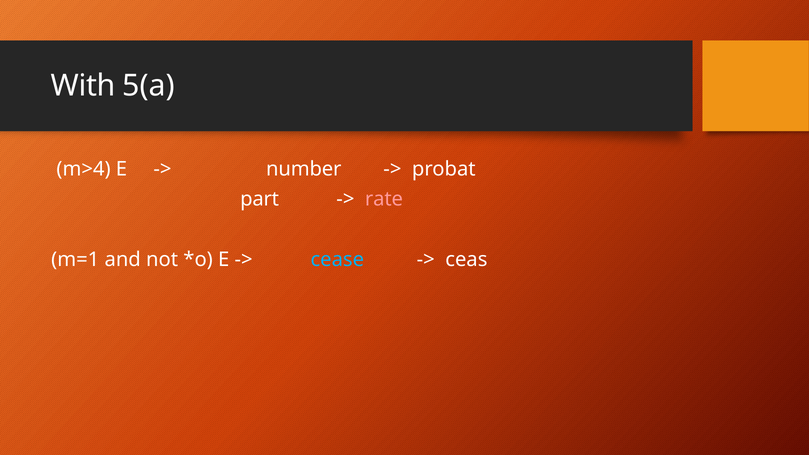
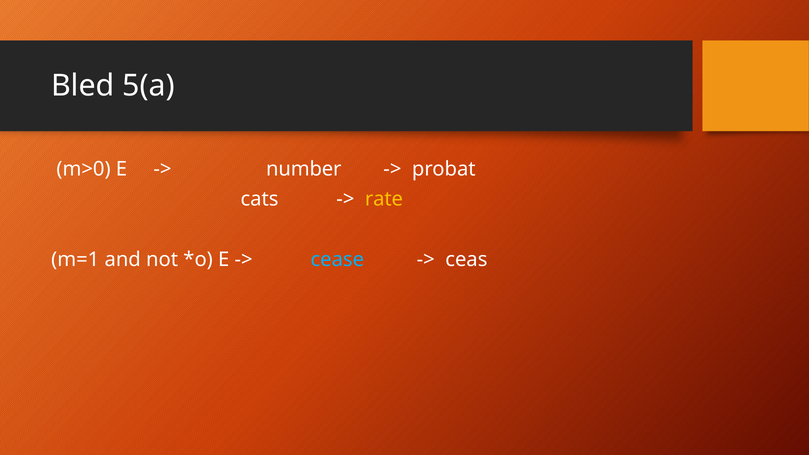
With: With -> Bled
m>4: m>4 -> m>0
part: part -> cats
rate colour: pink -> yellow
